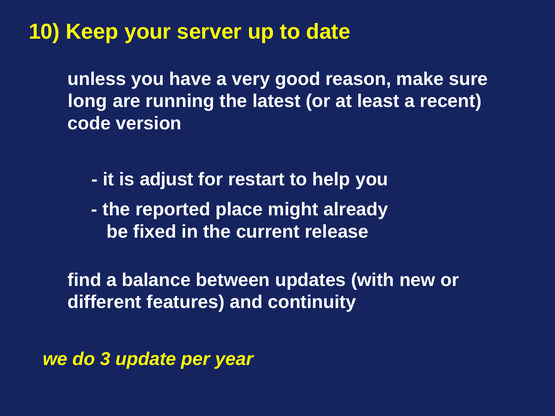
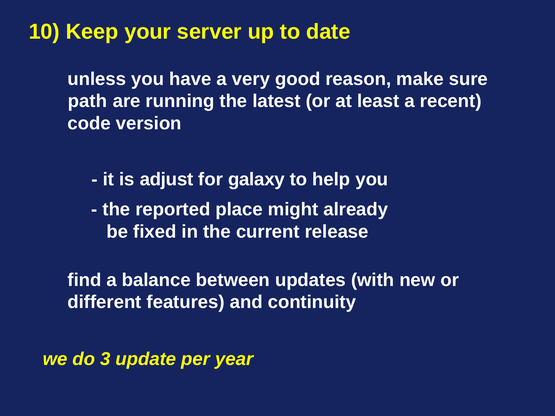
long: long -> path
restart: restart -> galaxy
